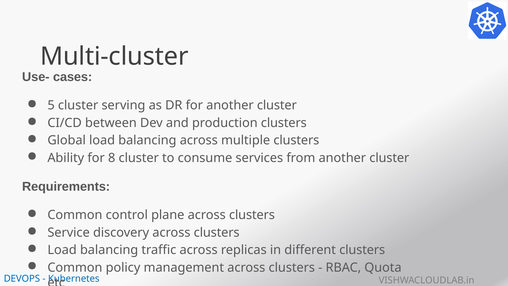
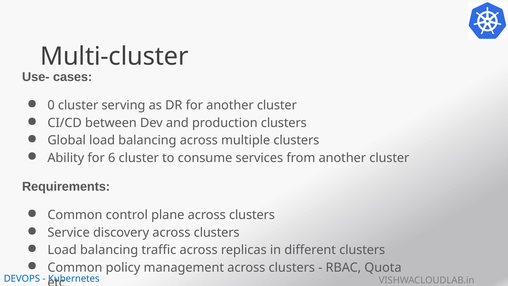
5: 5 -> 0
8: 8 -> 6
